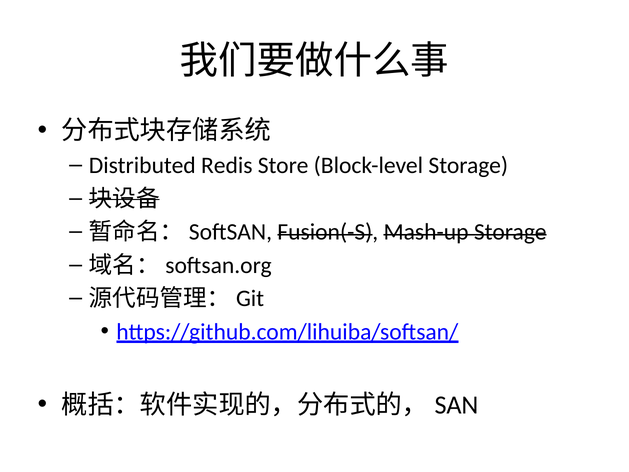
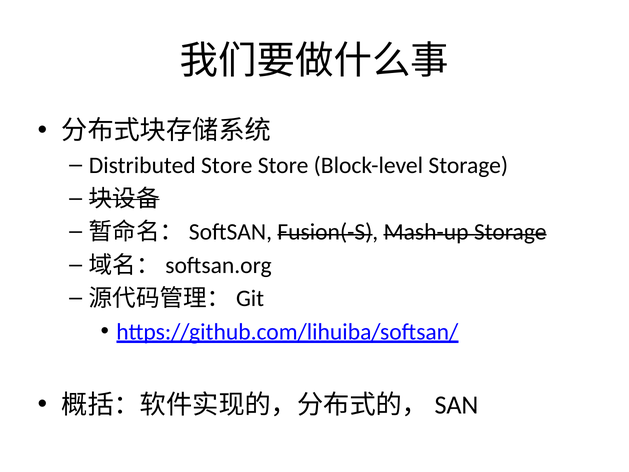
Distributed Redis: Redis -> Store
